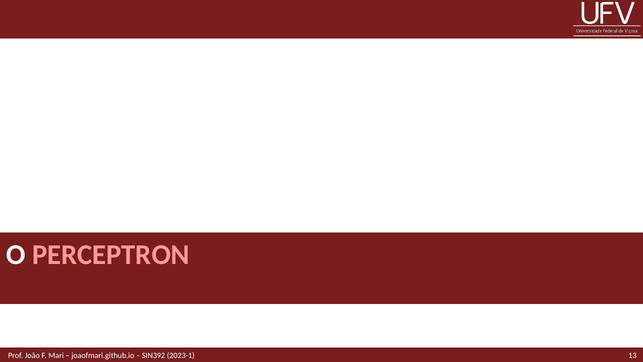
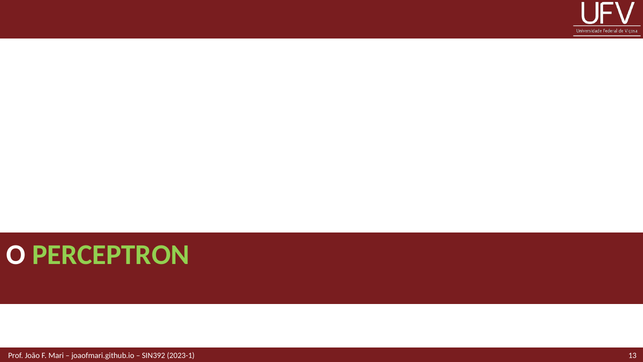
PERCEPTRON colour: pink -> light green
